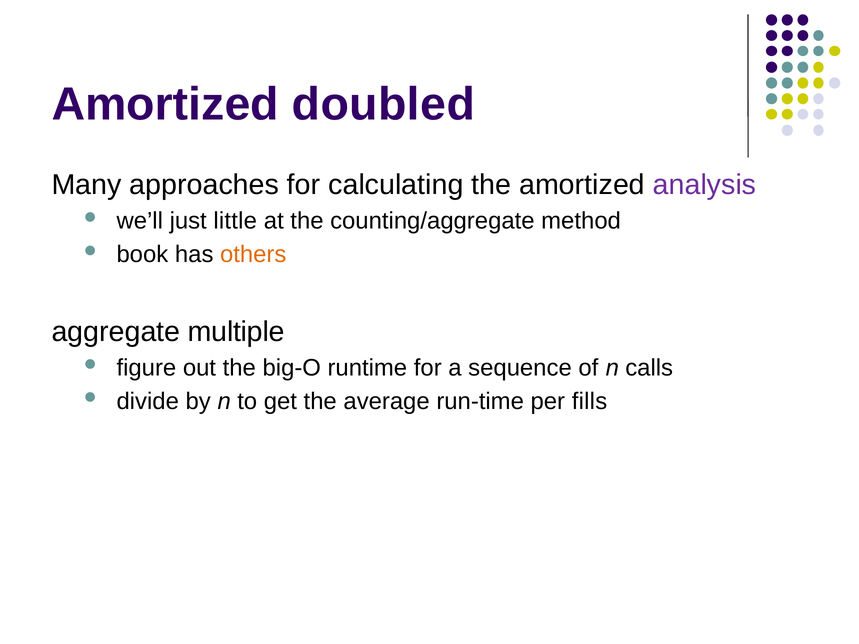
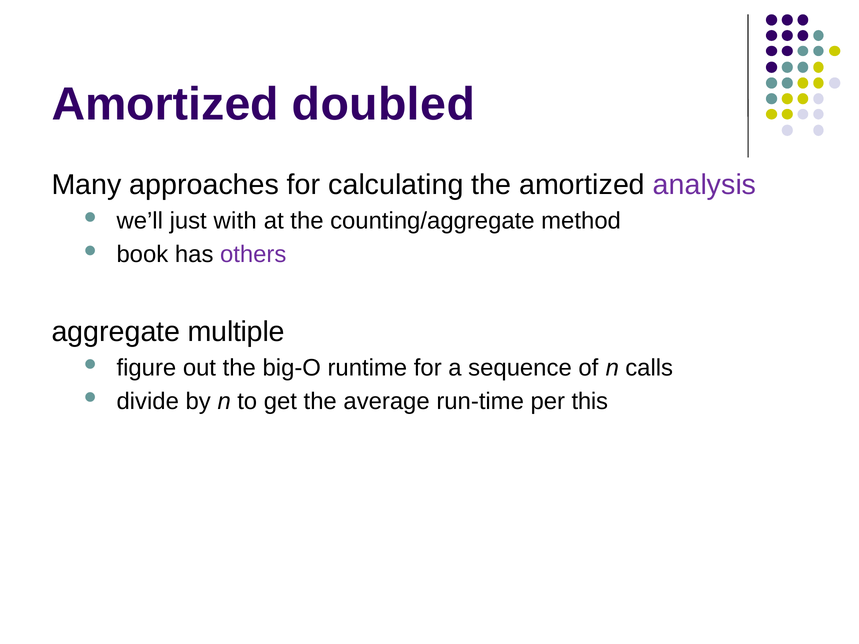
little: little -> with
others colour: orange -> purple
fills: fills -> this
